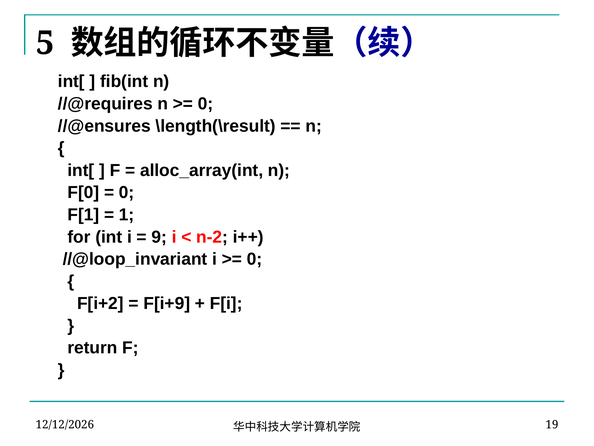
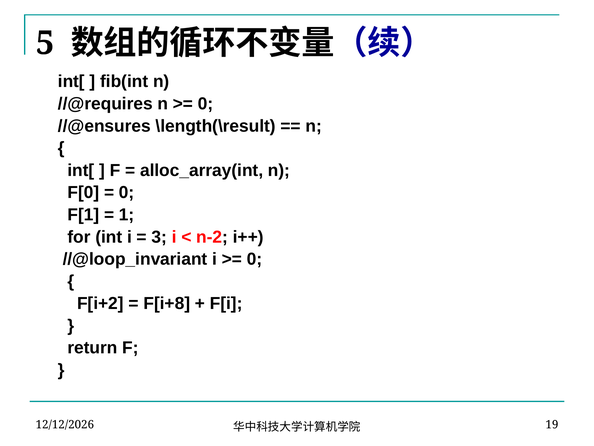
9: 9 -> 3
F[i+9: F[i+9 -> F[i+8
